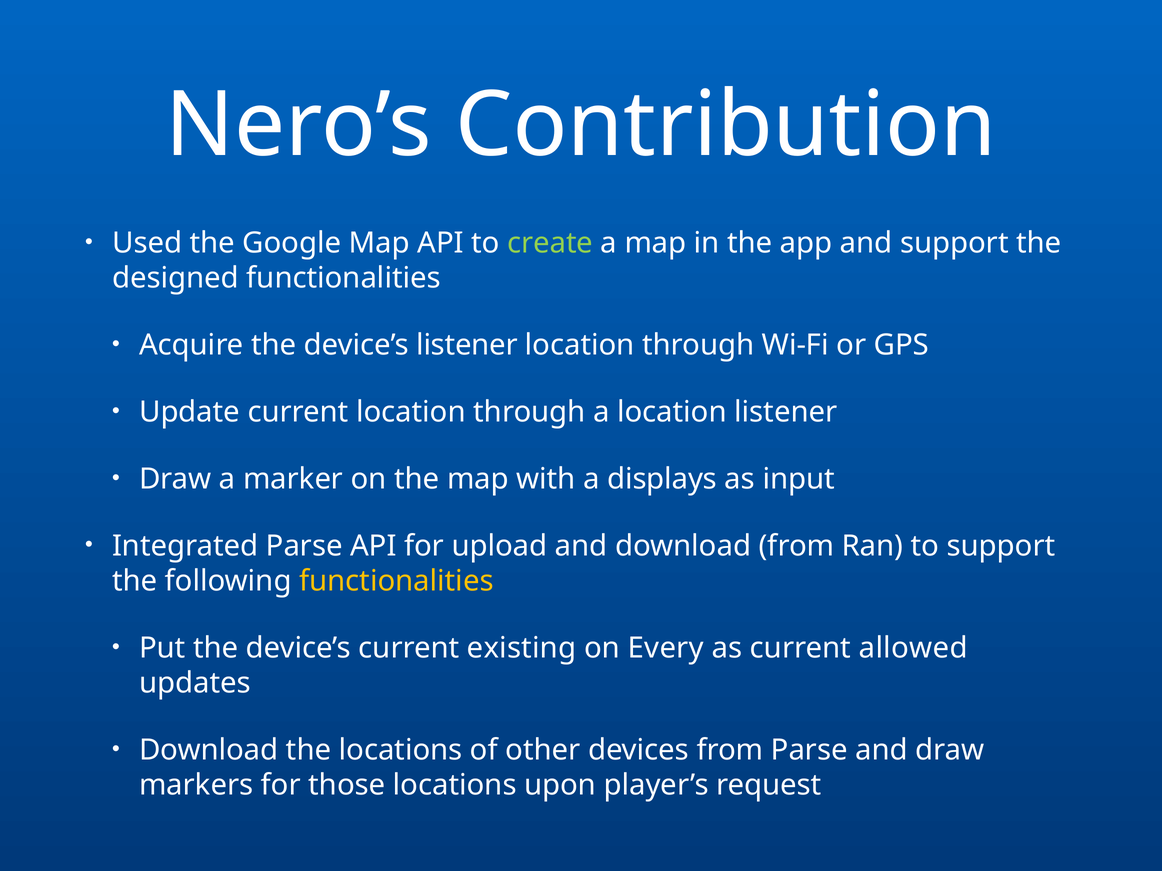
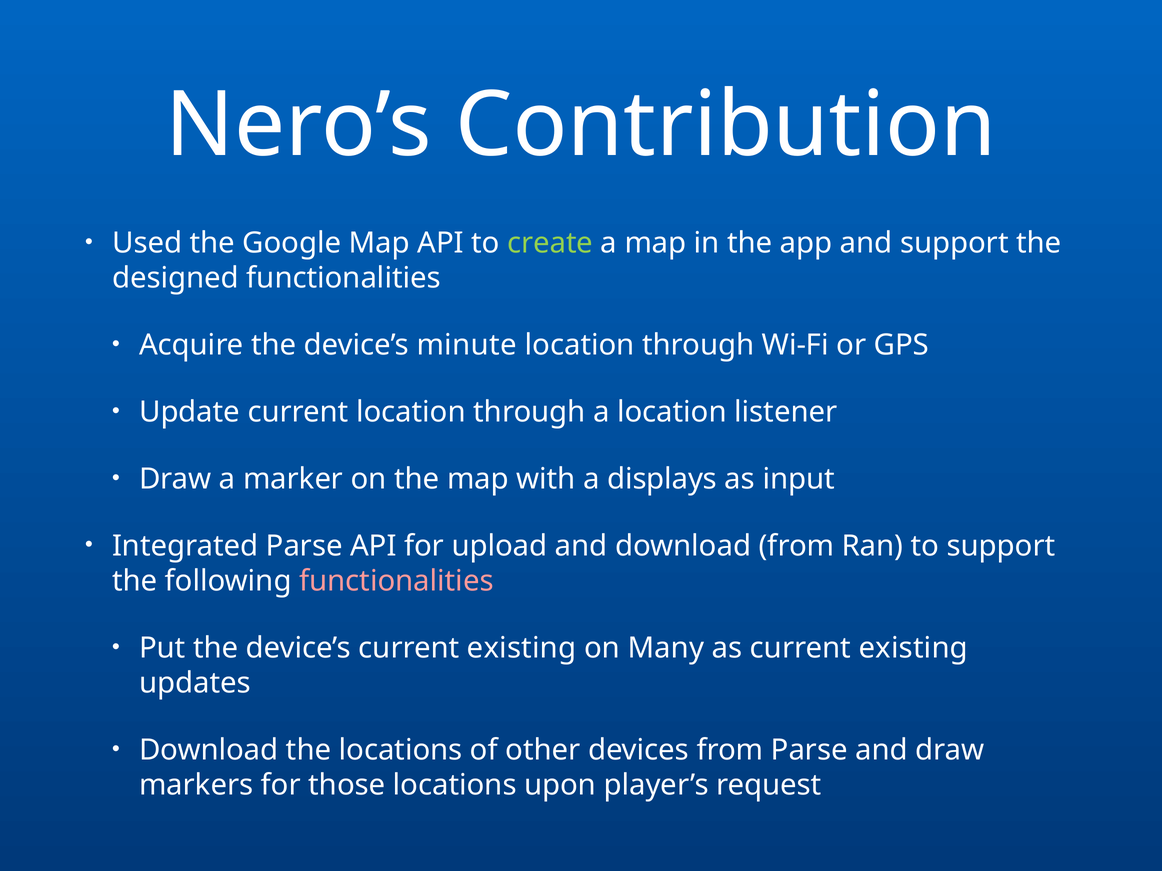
device’s listener: listener -> minute
functionalities at (396, 581) colour: yellow -> pink
Every: Every -> Many
as current allowed: allowed -> existing
